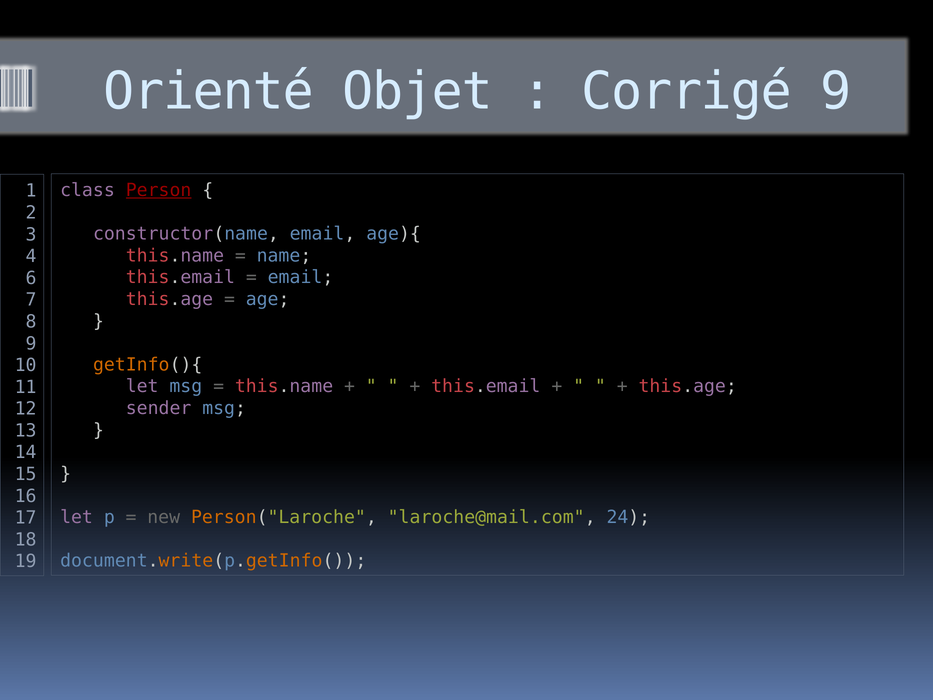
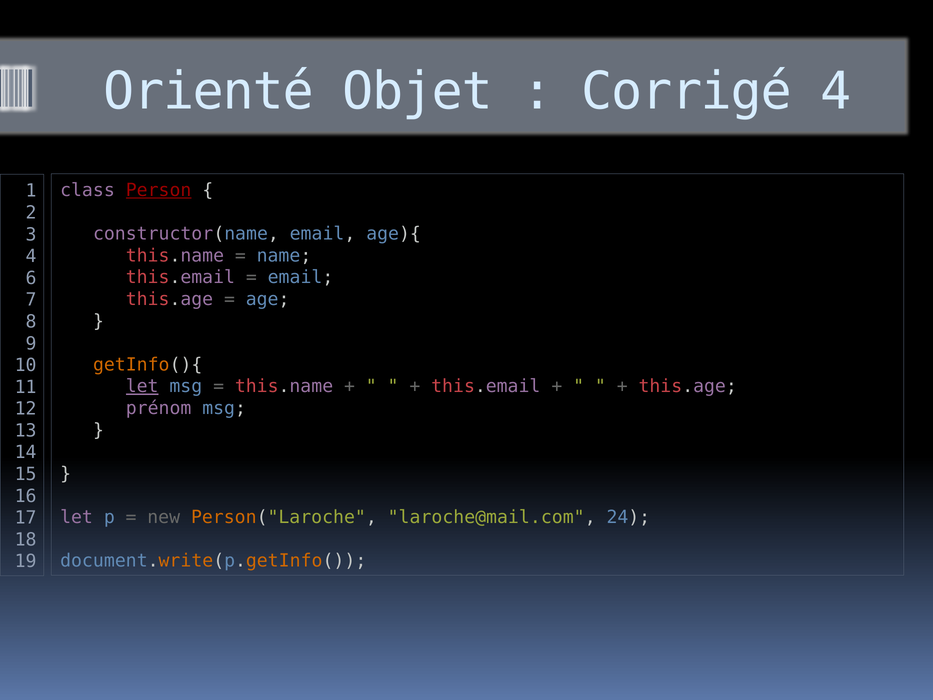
Corrigé 9: 9 -> 4
let at (142, 386) underline: none -> present
sender: sender -> prénom
